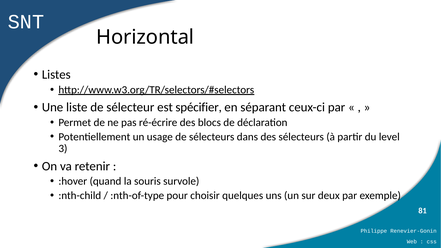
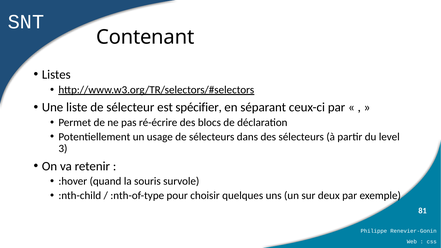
Horizontal: Horizontal -> Contenant
